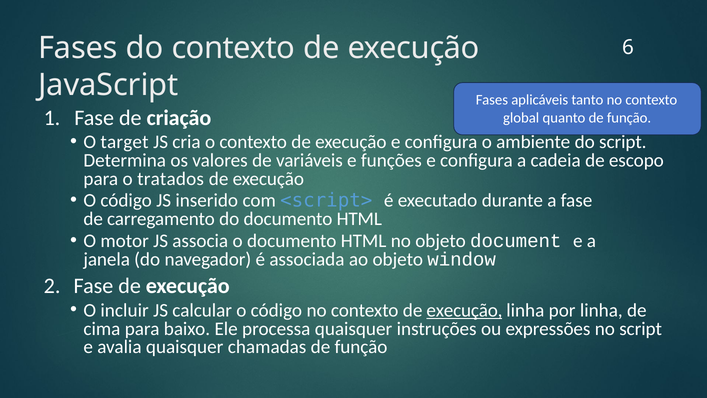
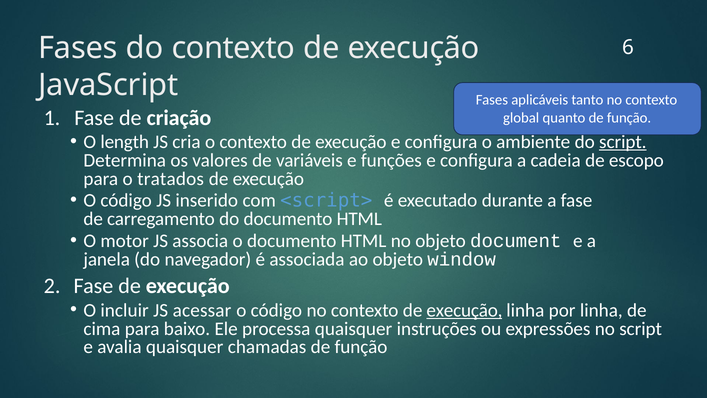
target: target -> length
script at (623, 142) underline: none -> present
calcular: calcular -> acessar
